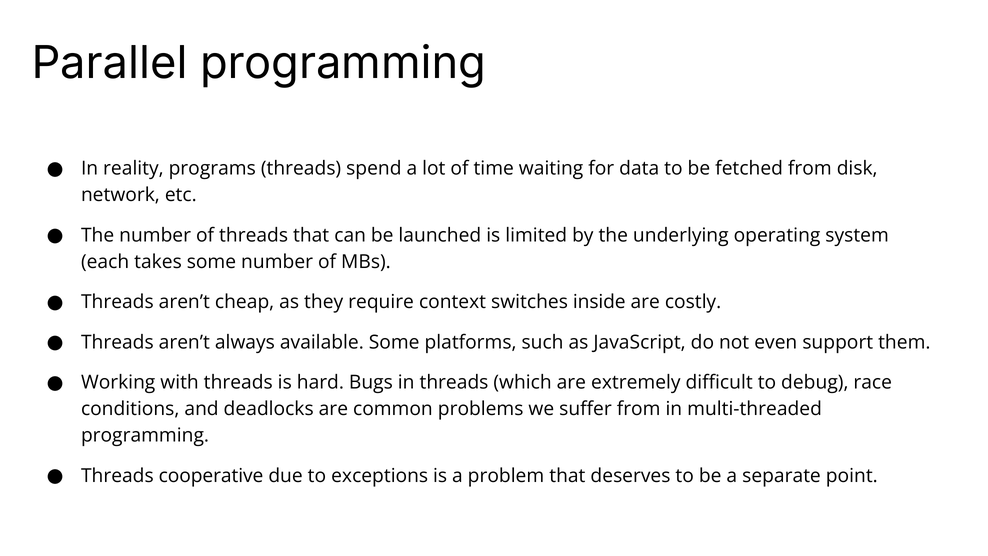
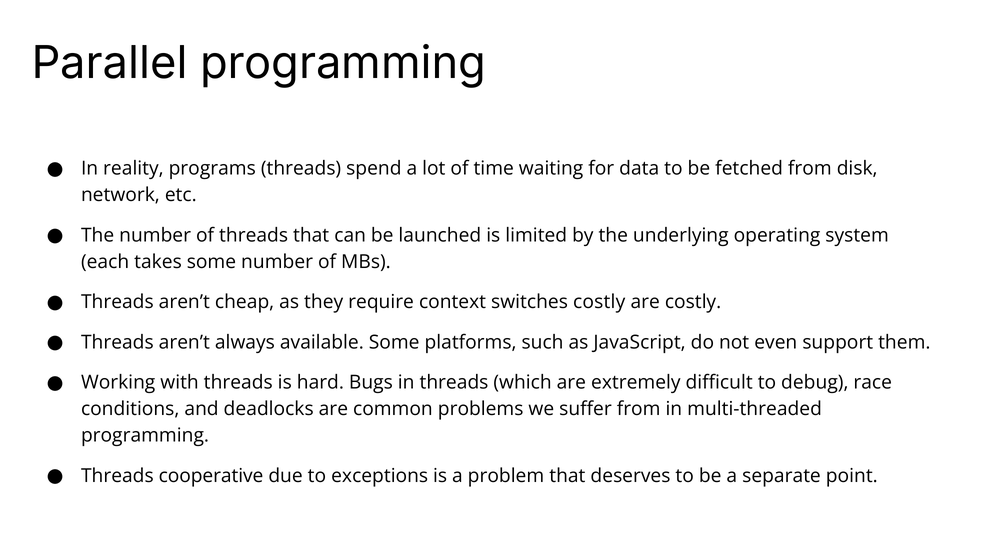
switches inside: inside -> costly
